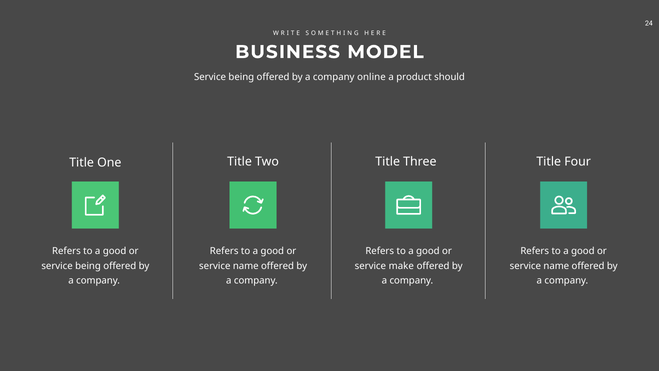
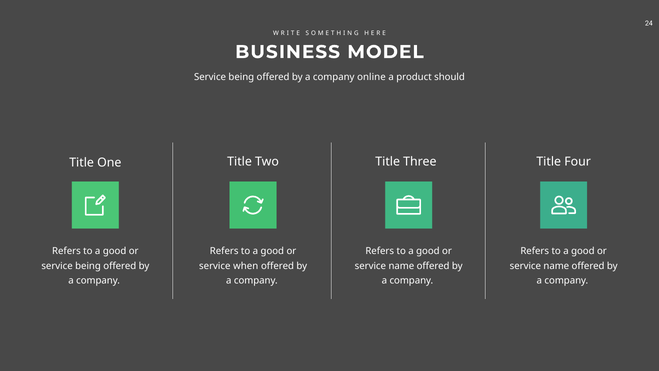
name at (246, 266): name -> when
make at (401, 266): make -> name
